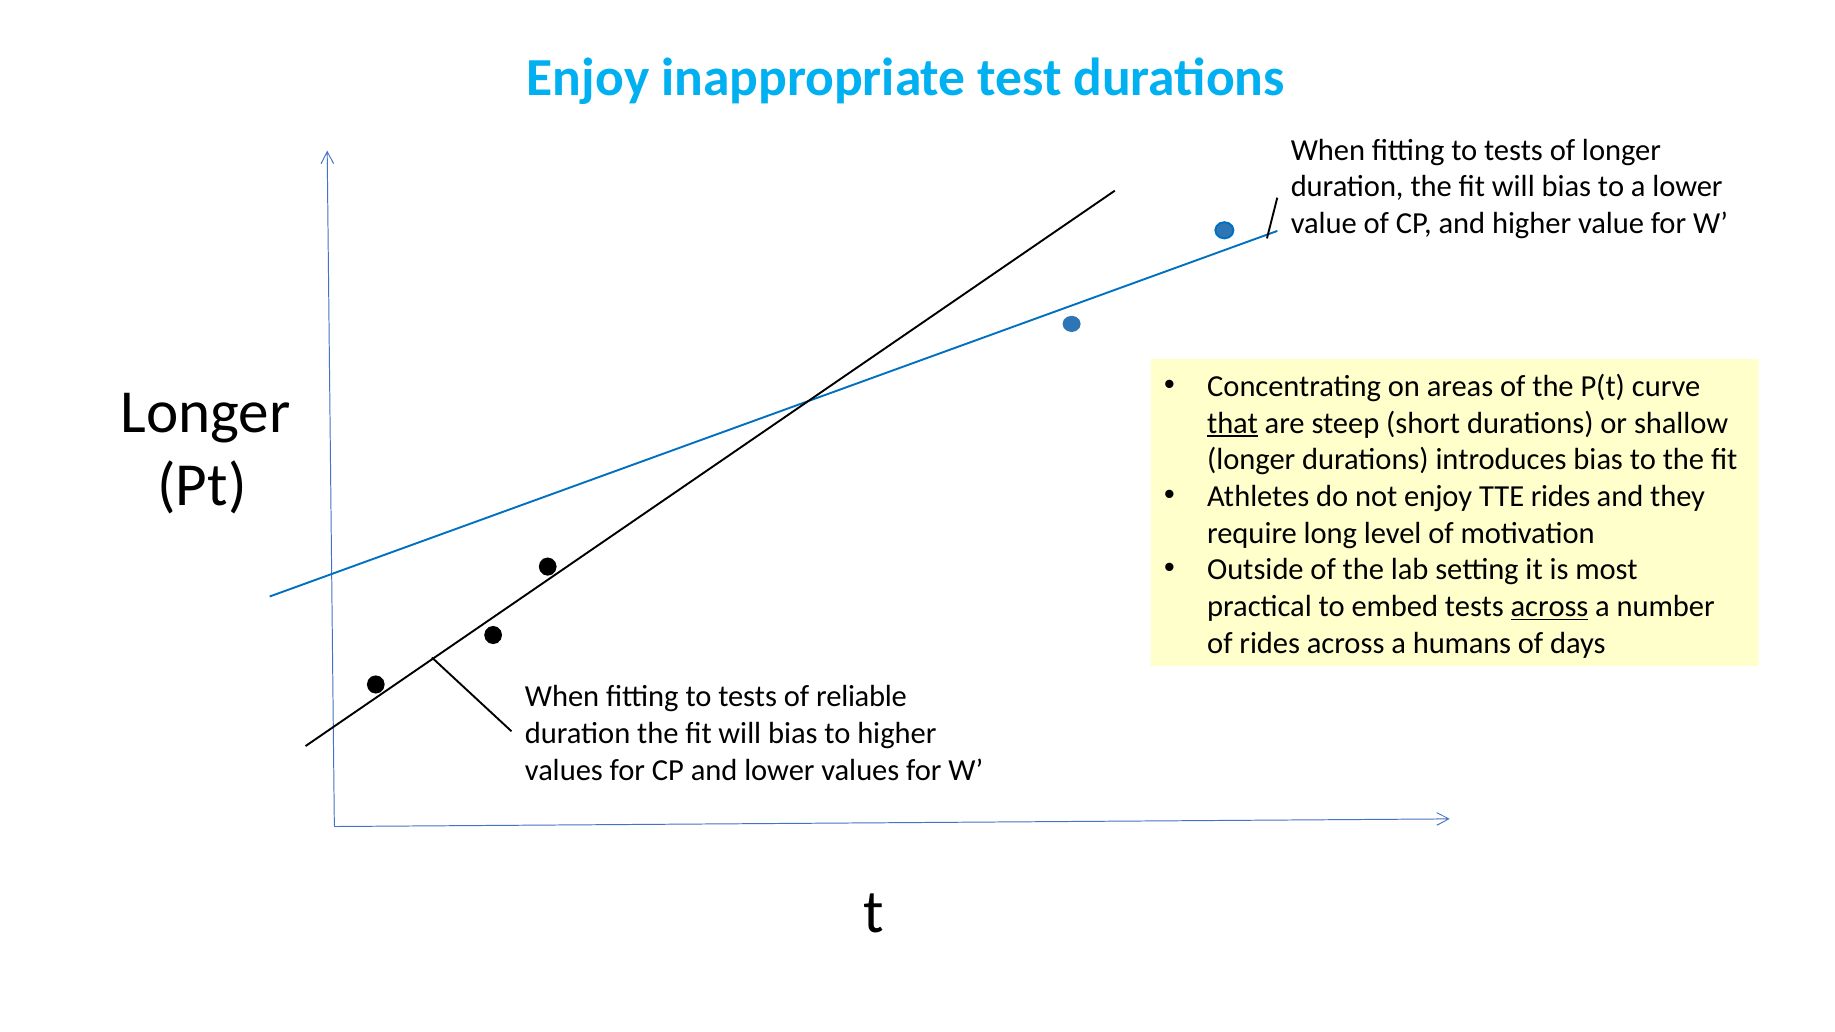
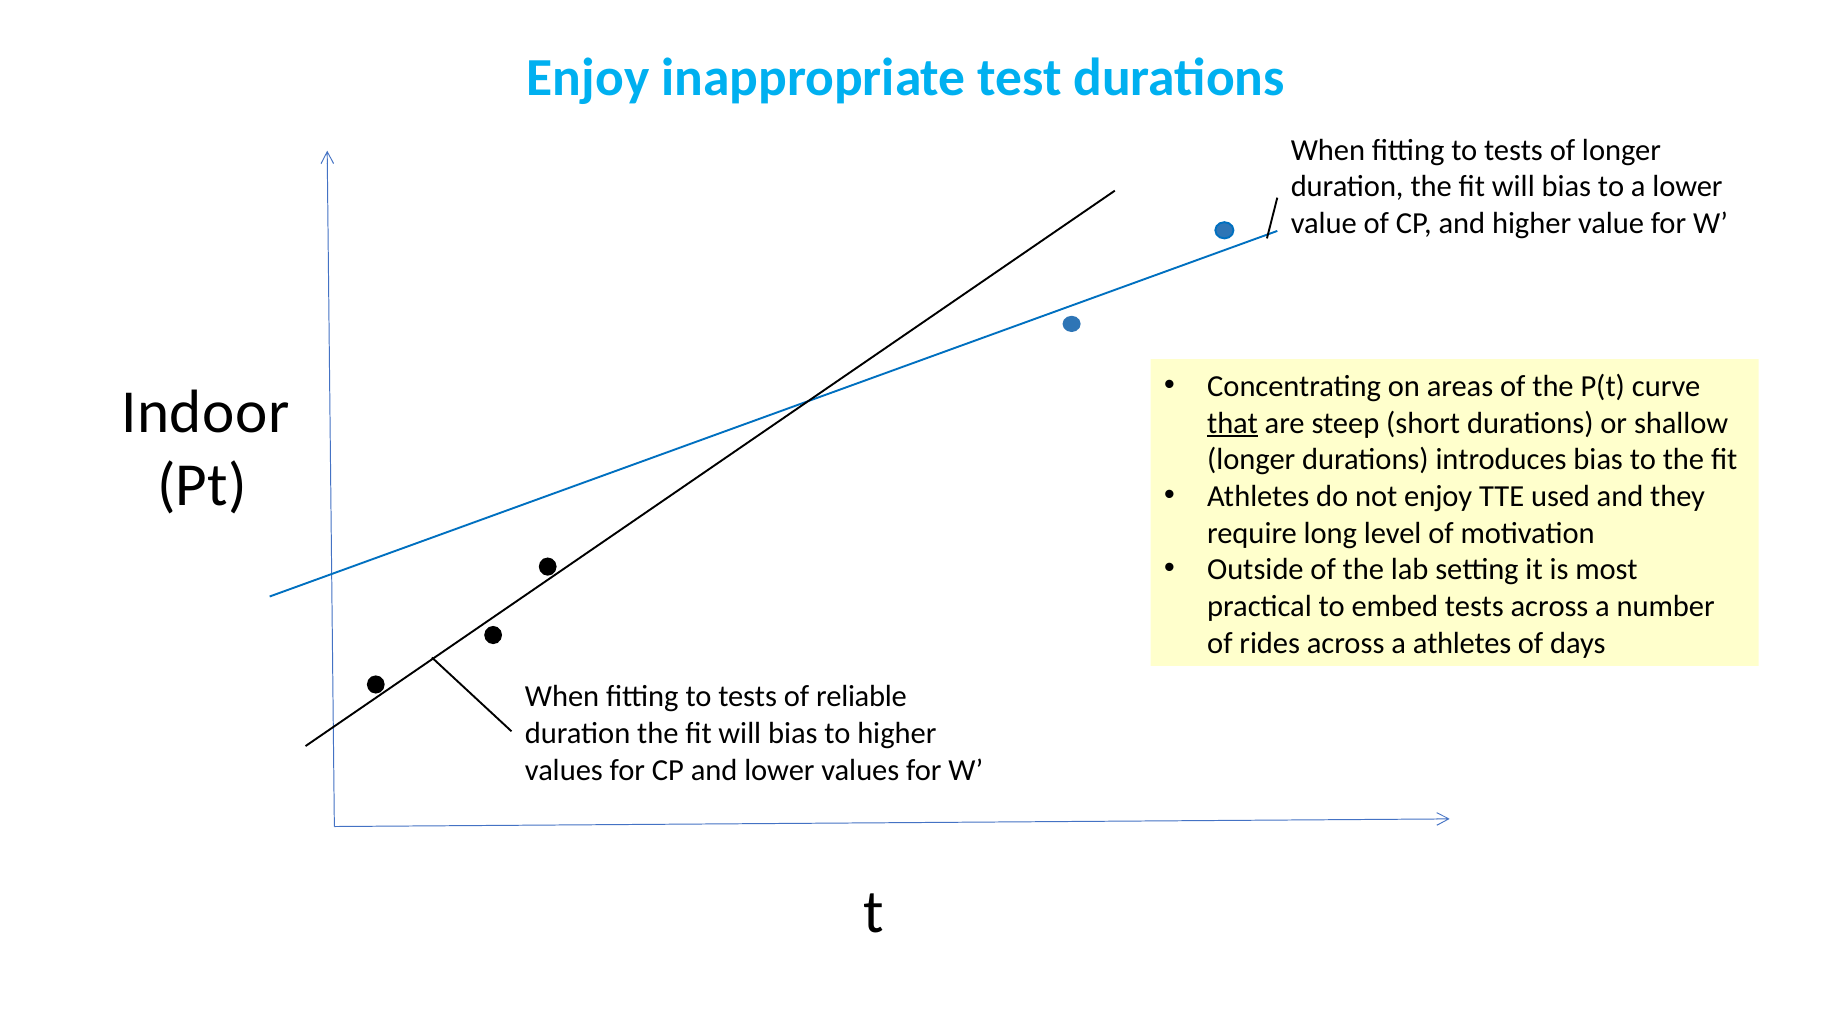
Longer at (206, 412): Longer -> Indoor
TTE rides: rides -> used
across at (1550, 606) underline: present -> none
a humans: humans -> athletes
